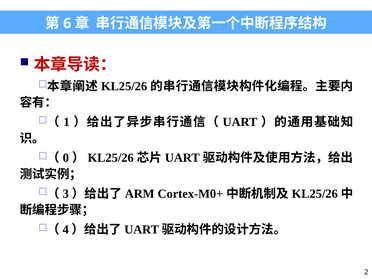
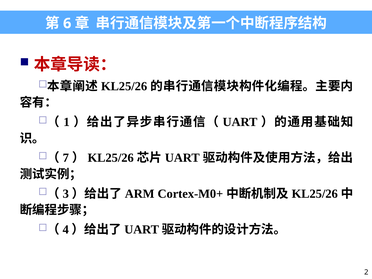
0: 0 -> 7
